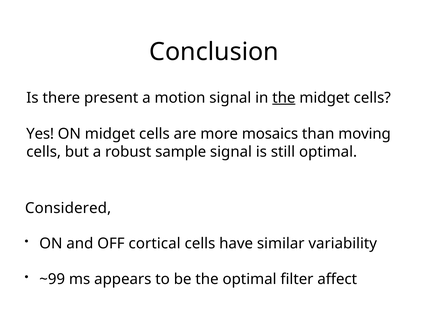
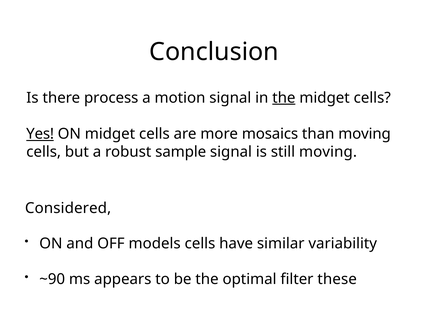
present: present -> process
Yes underline: none -> present
still optimal: optimal -> moving
cortical: cortical -> models
~99: ~99 -> ~90
affect: affect -> these
